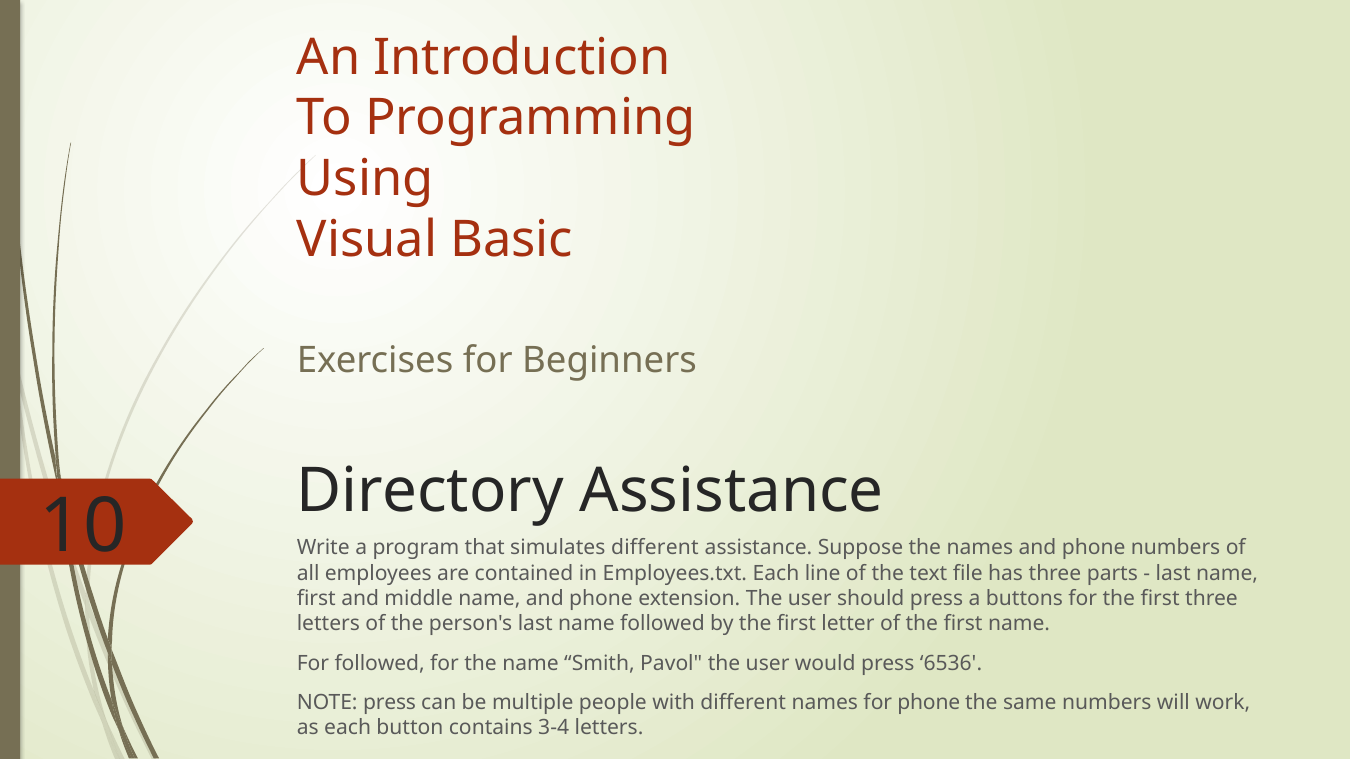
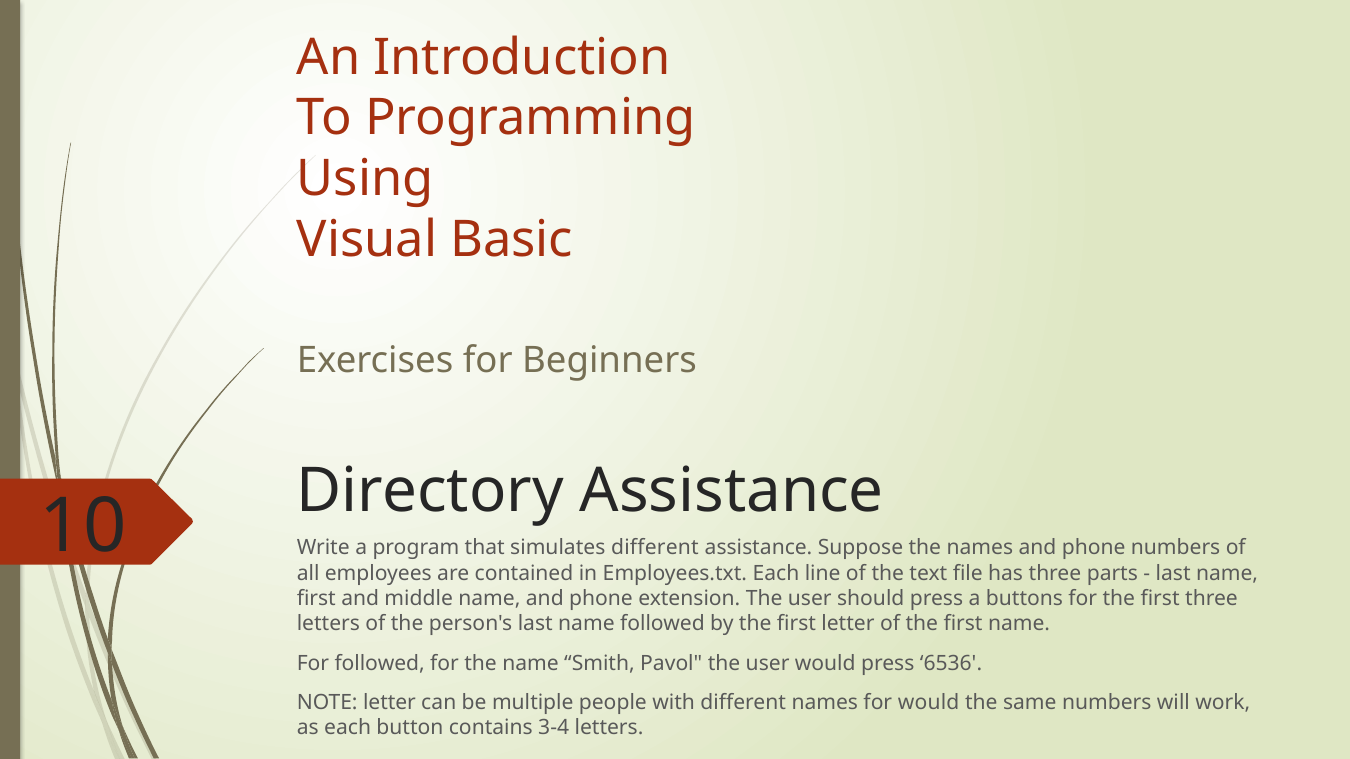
NOTE press: press -> letter
for phone: phone -> would
